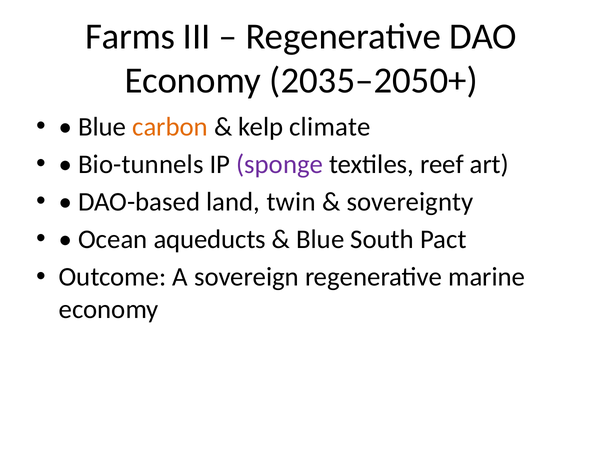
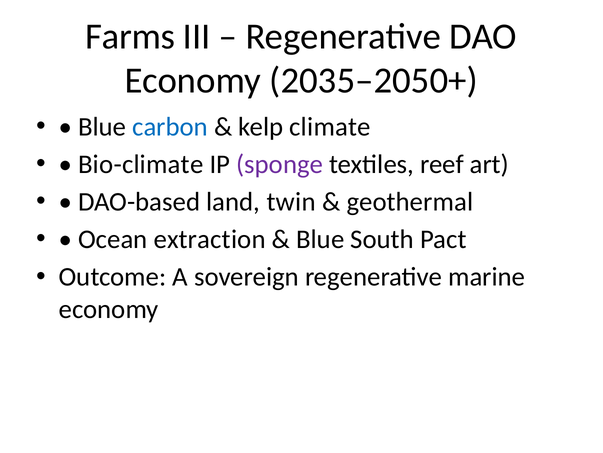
carbon colour: orange -> blue
Bio-tunnels: Bio-tunnels -> Bio-climate
sovereignty: sovereignty -> geothermal
aqueducts: aqueducts -> extraction
